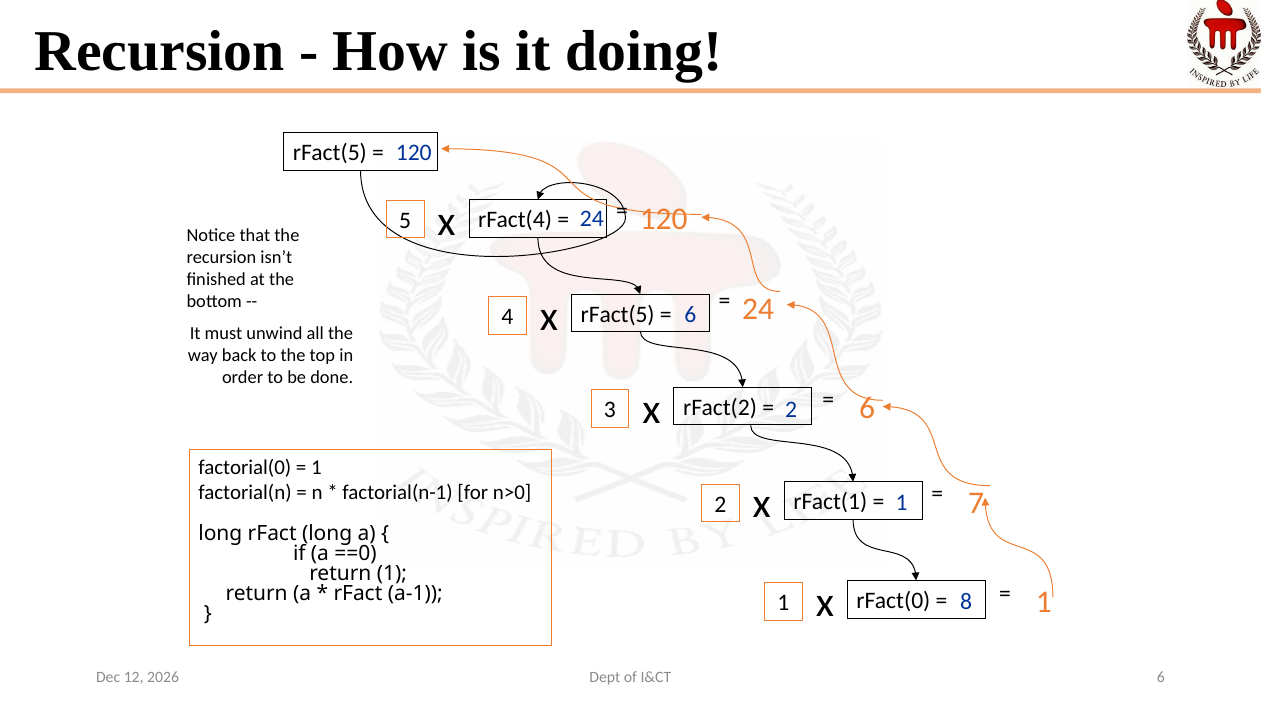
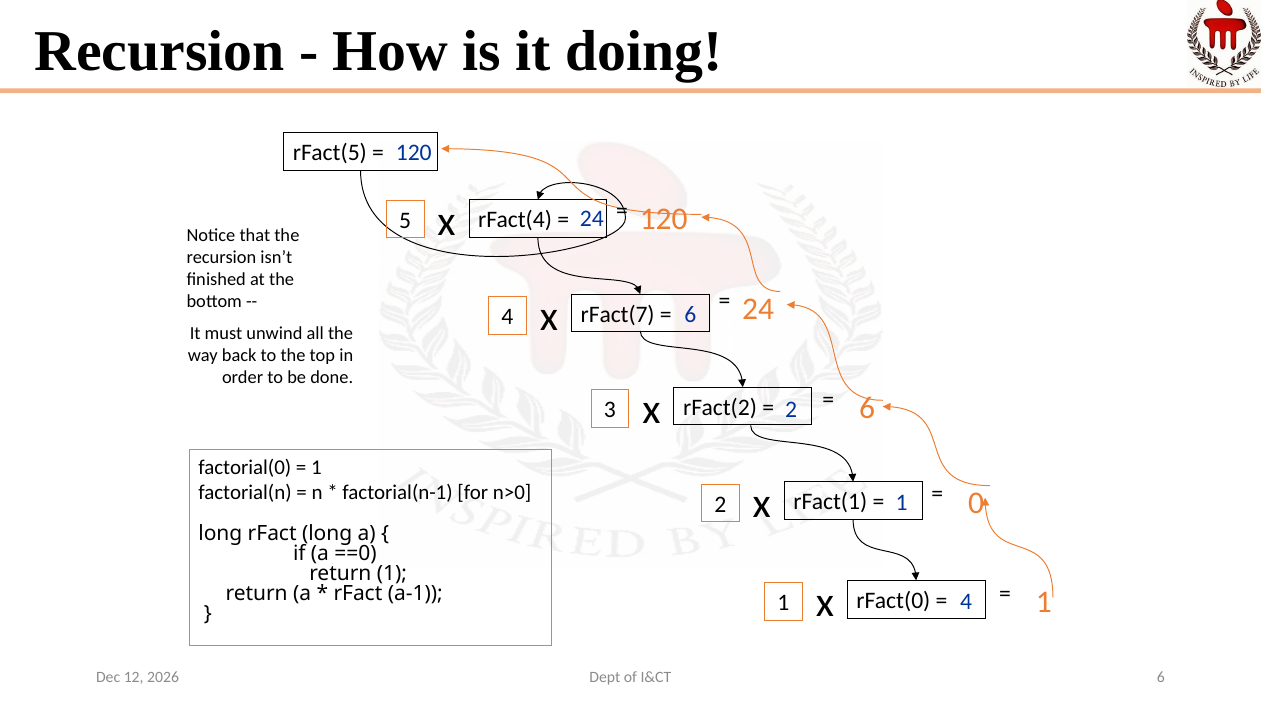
rFact(5 at (618, 315): rFact(5 -> rFact(7
7: 7 -> 0
1 8: 8 -> 4
